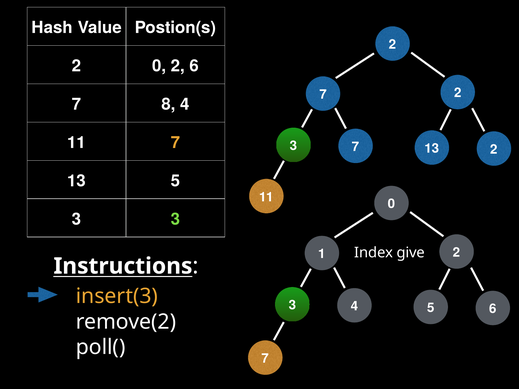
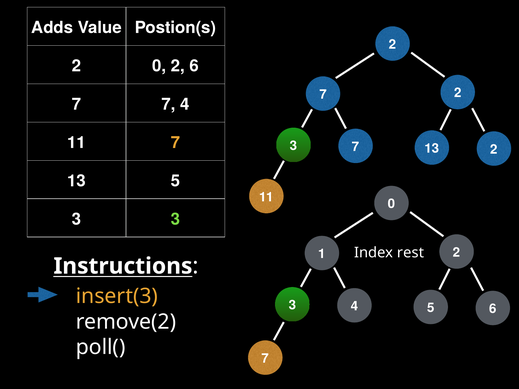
Hash: Hash -> Adds
7 8: 8 -> 7
give: give -> rest
